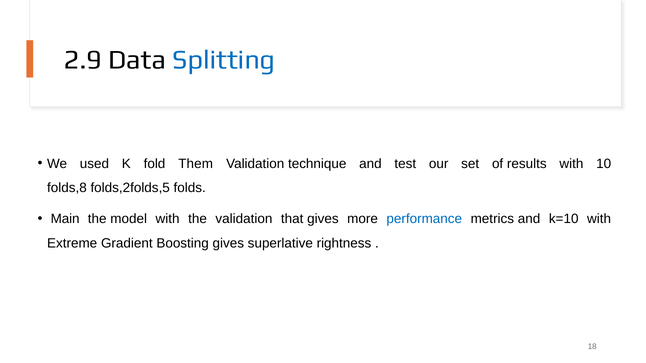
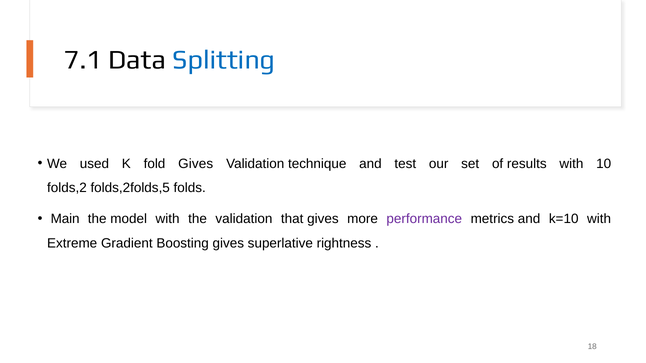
2.9: 2.9 -> 7.1
fold Them: Them -> Gives
folds,8: folds,8 -> folds,2
performance colour: blue -> purple
